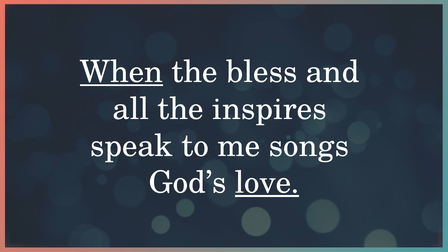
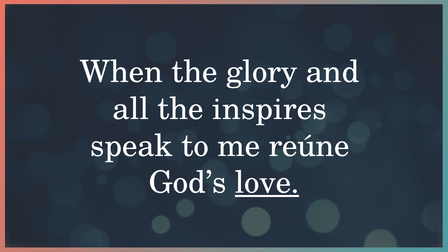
When underline: present -> none
bless: bless -> glory
songs: songs -> reúne
